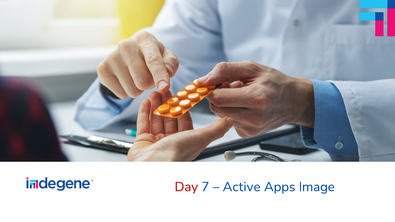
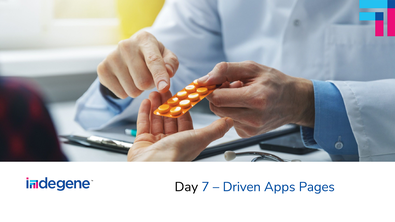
Day colour: red -> black
Active: Active -> Driven
Image: Image -> Pages
